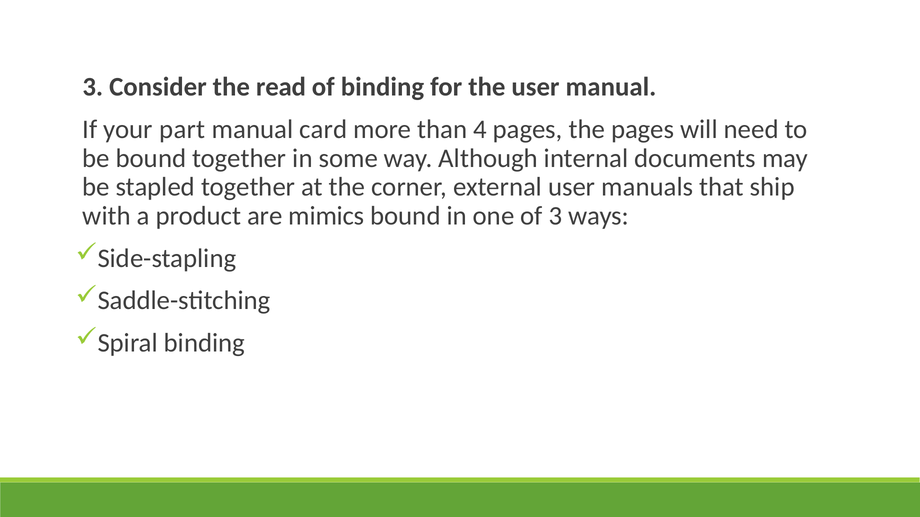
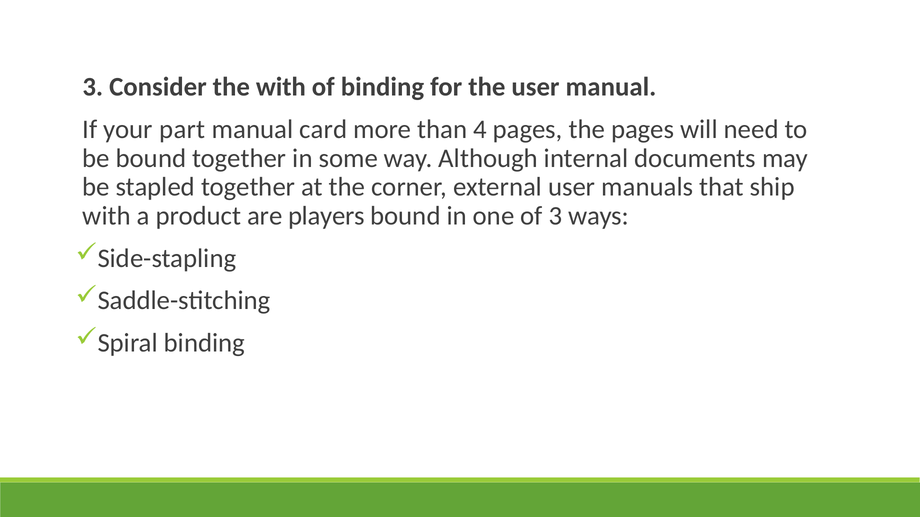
the read: read -> with
mimics: mimics -> players
